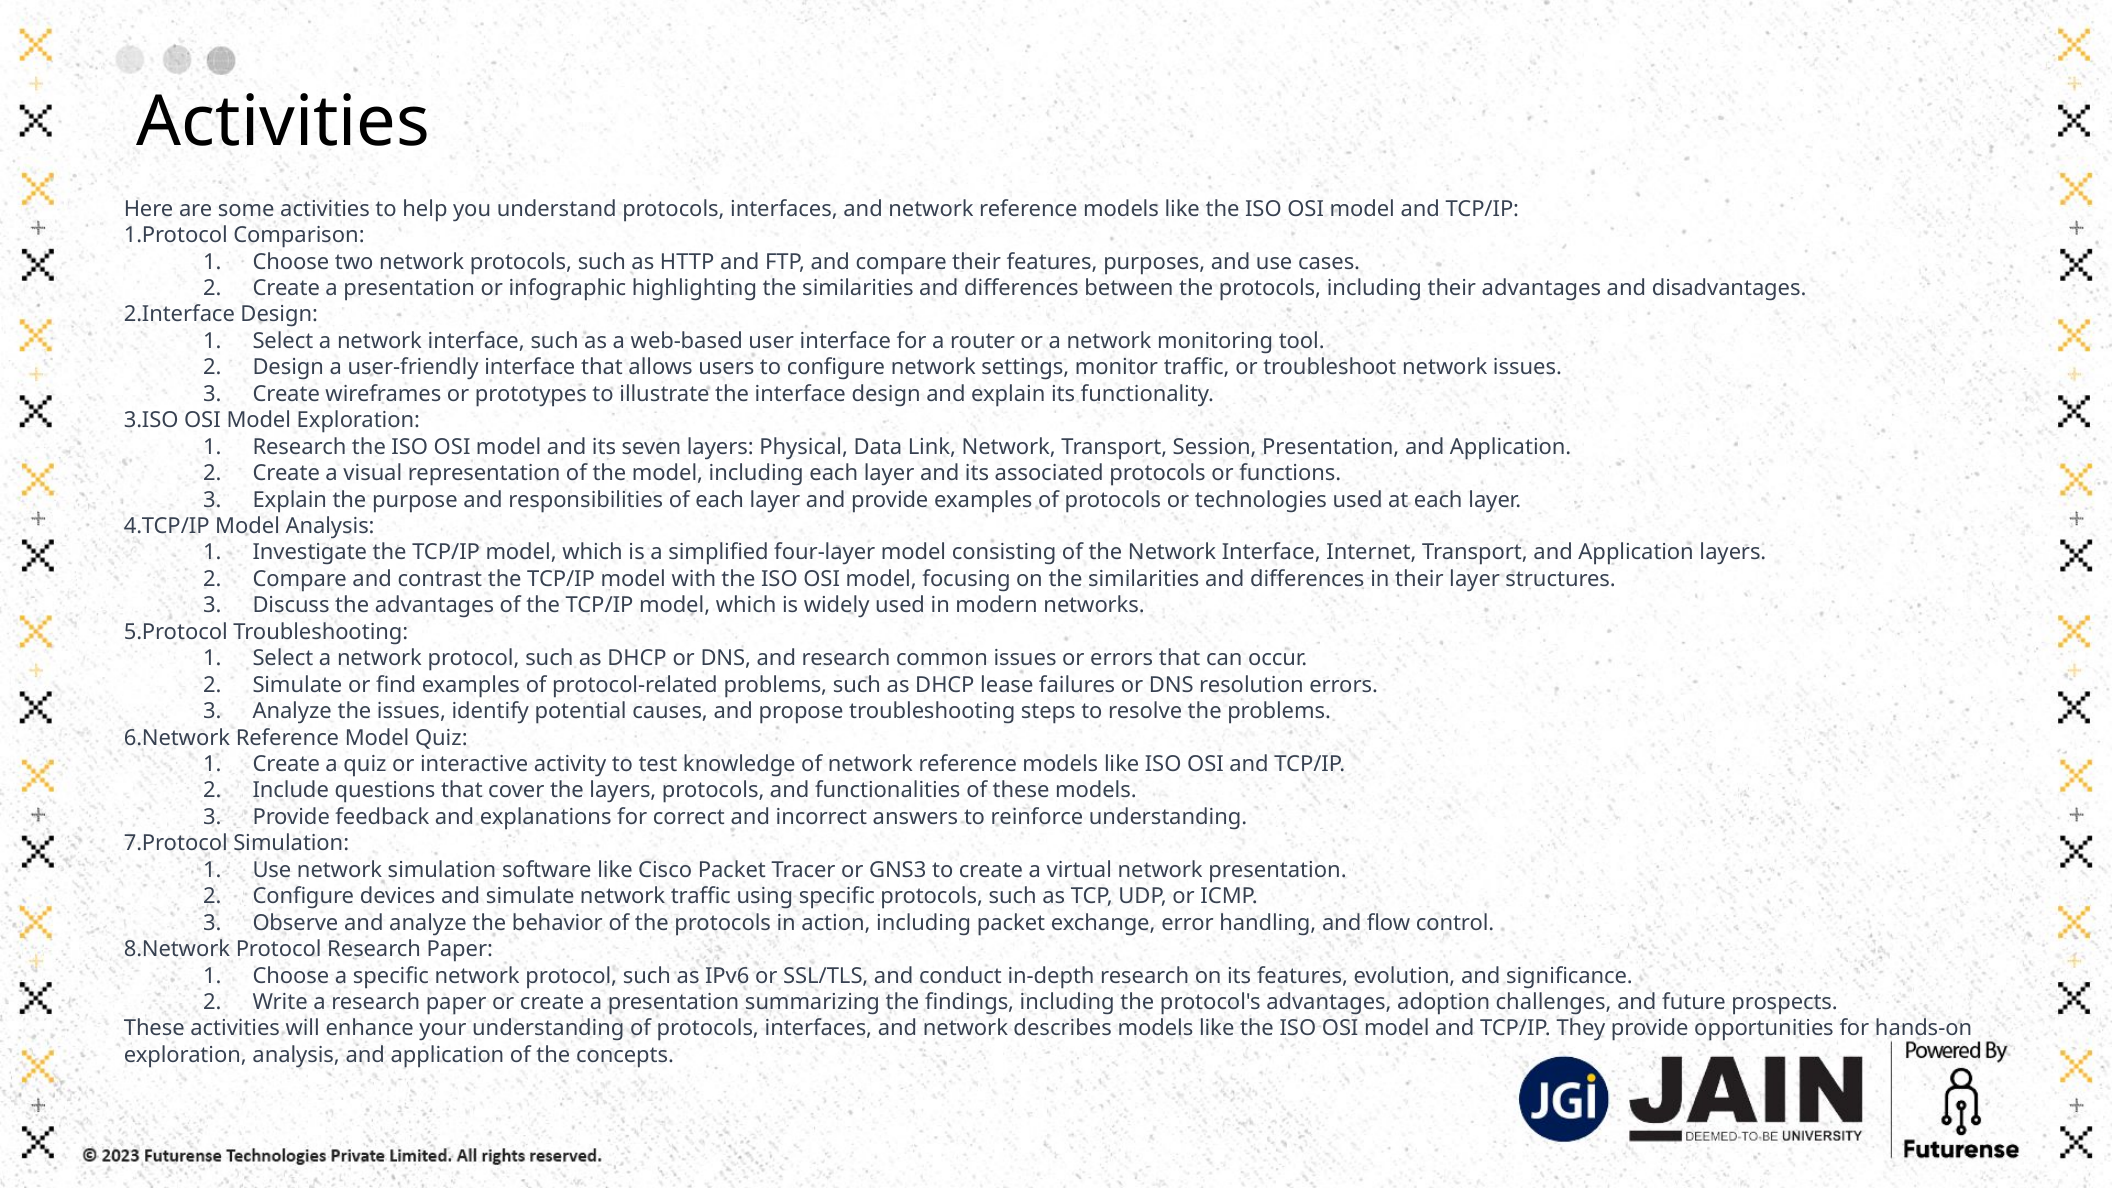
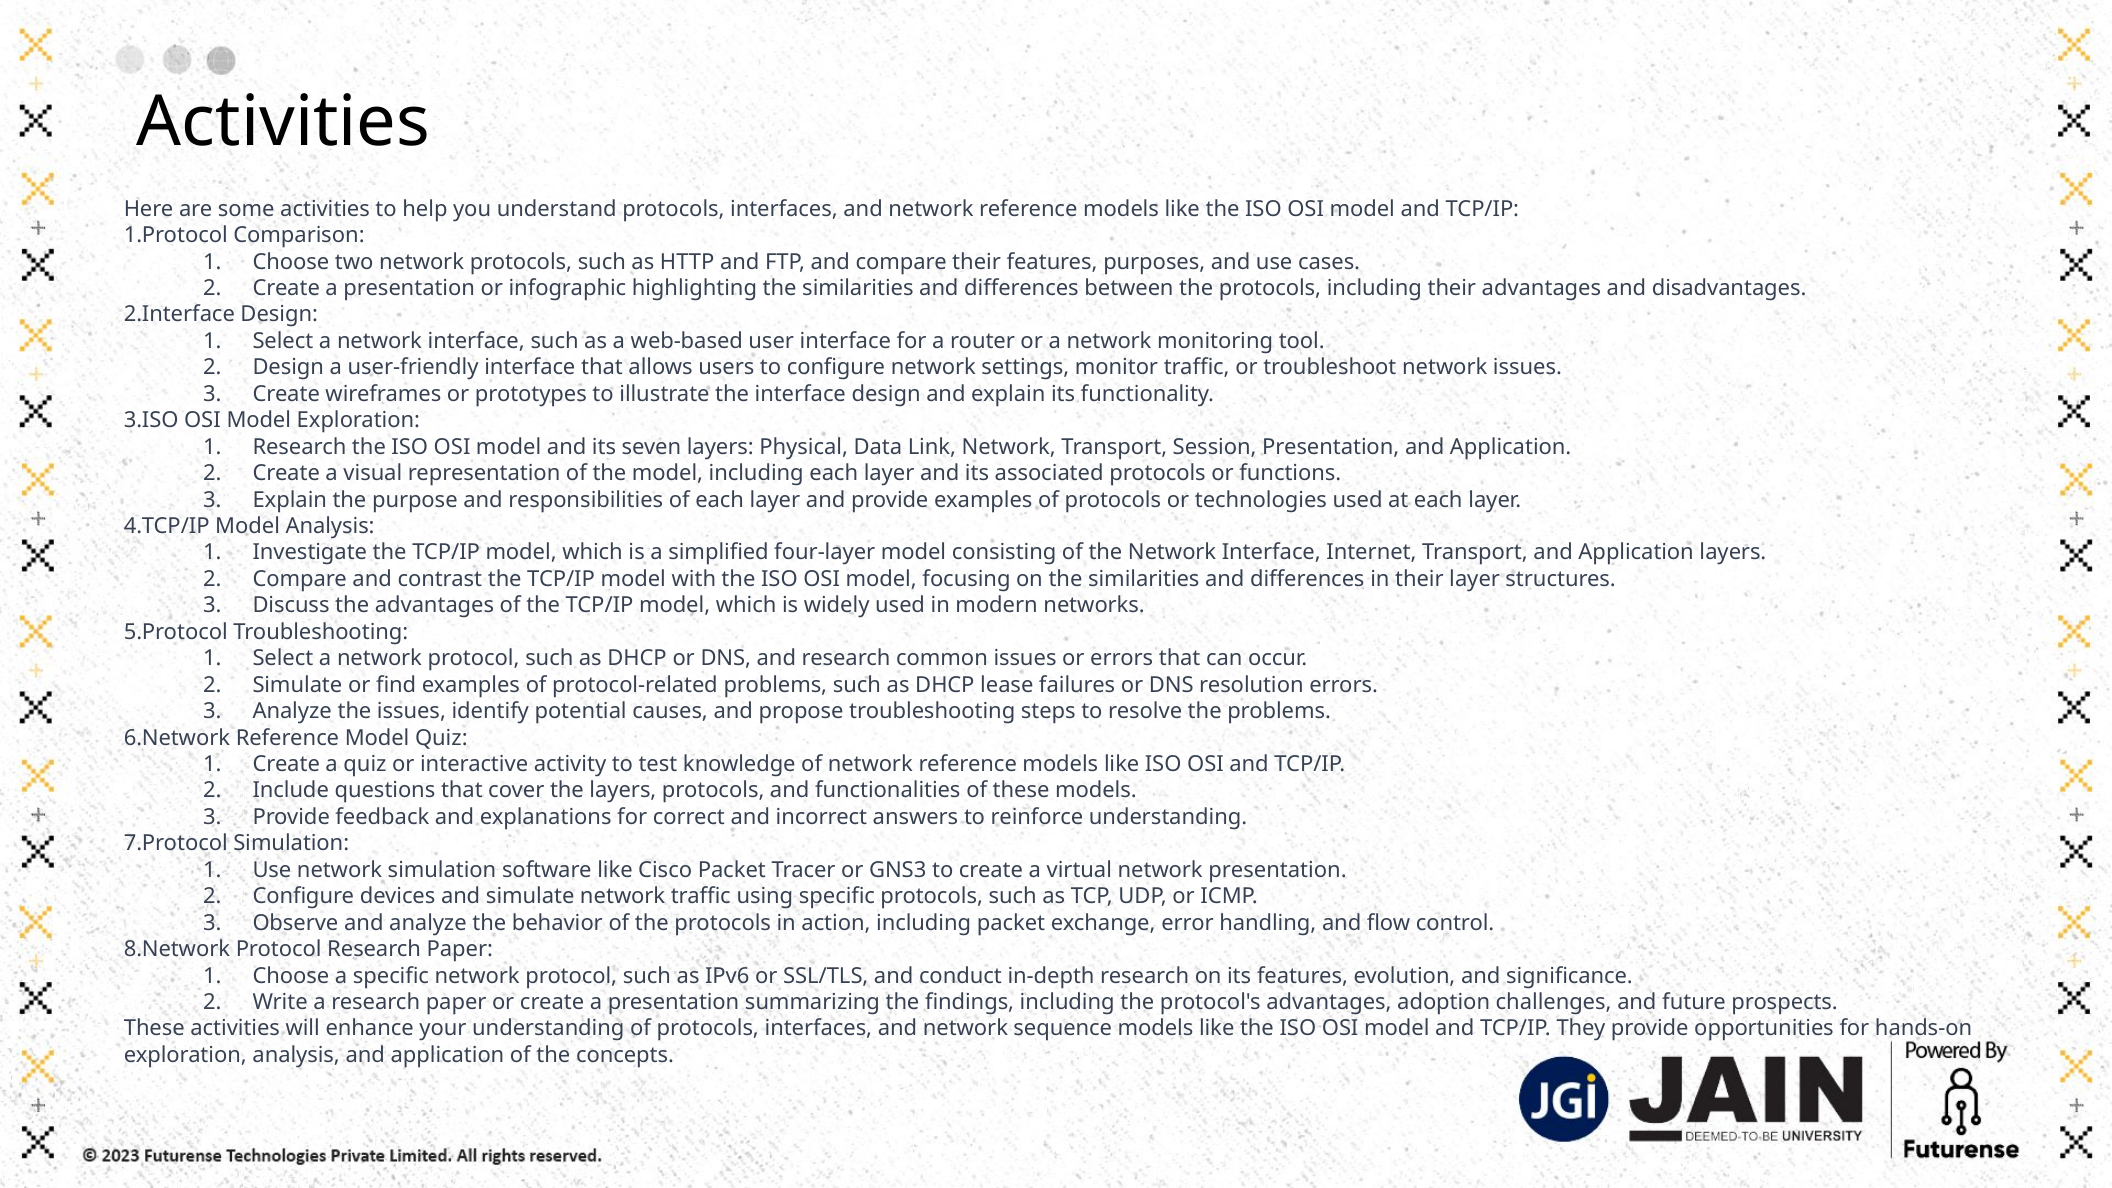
describes: describes -> sequence
